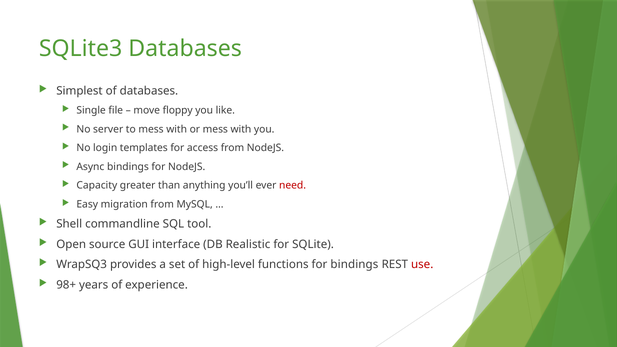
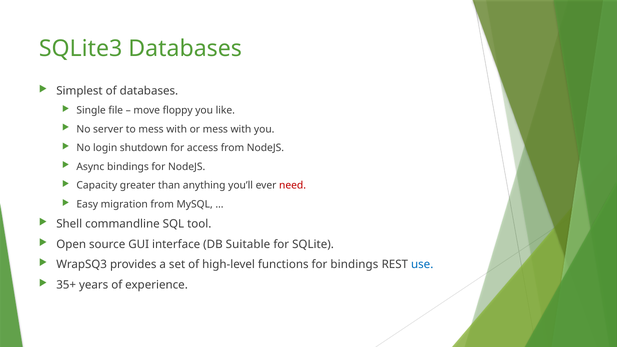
templates: templates -> shutdown
Realistic: Realistic -> Suitable
use colour: red -> blue
98+: 98+ -> 35+
